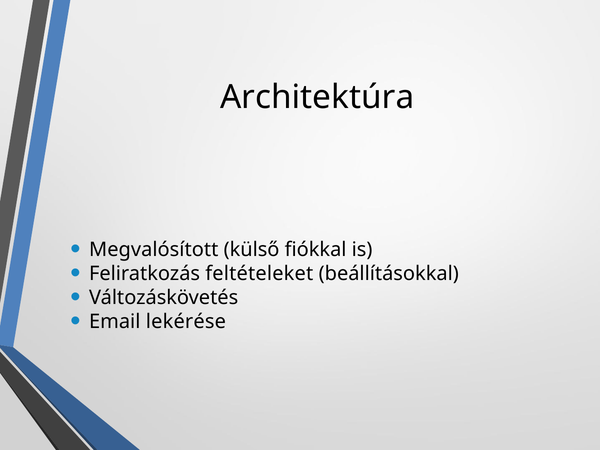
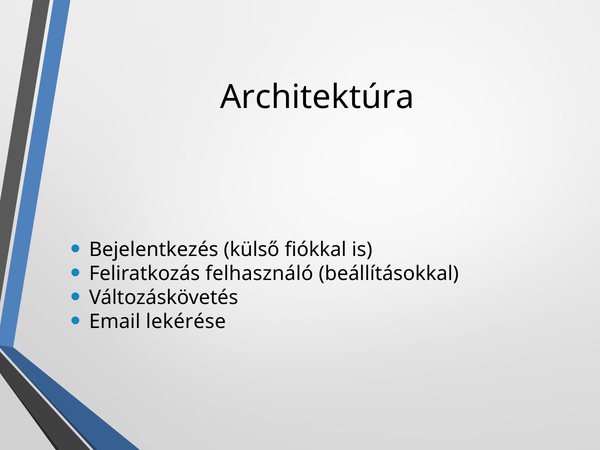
Megvalósított: Megvalósított -> Bejelentkezés
feltételeket: feltételeket -> felhasználó
